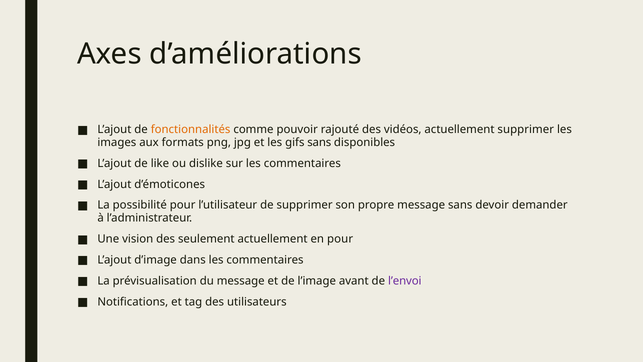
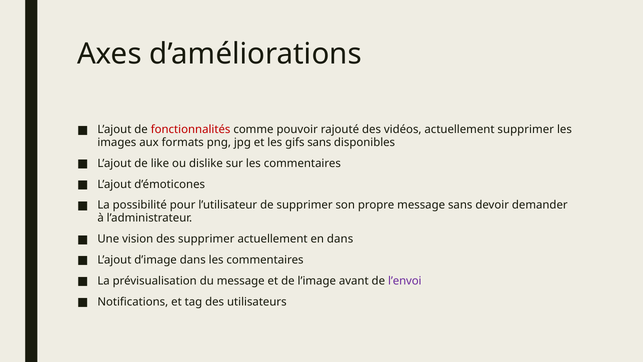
fonctionnalités colour: orange -> red
des seulement: seulement -> supprimer
en pour: pour -> dans
